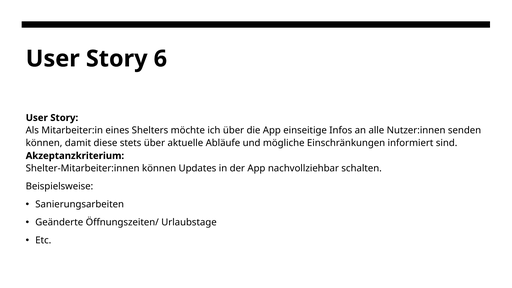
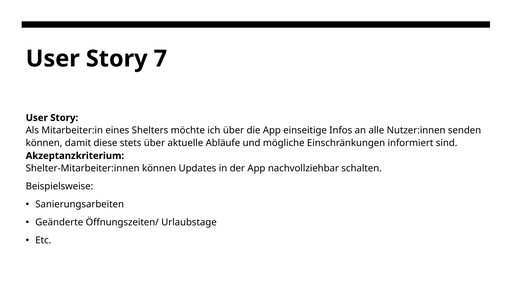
6: 6 -> 7
